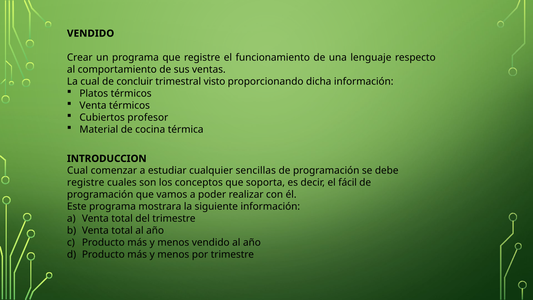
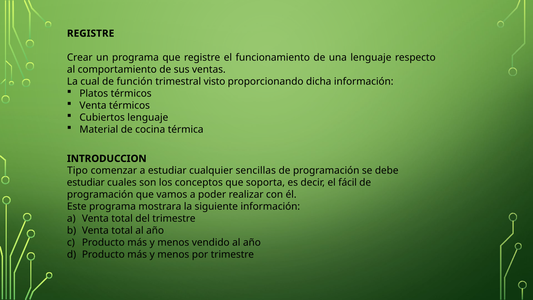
VENDIDO at (91, 33): VENDIDO -> REGISTRE
concluir: concluir -> función
Cubiertos profesor: profesor -> lenguaje
Cual at (77, 171): Cual -> Tipo
registre at (86, 183): registre -> estudiar
